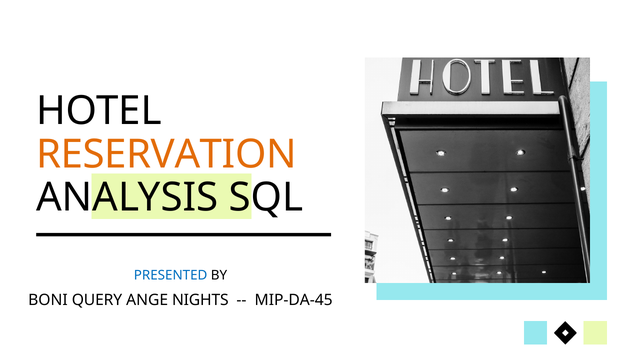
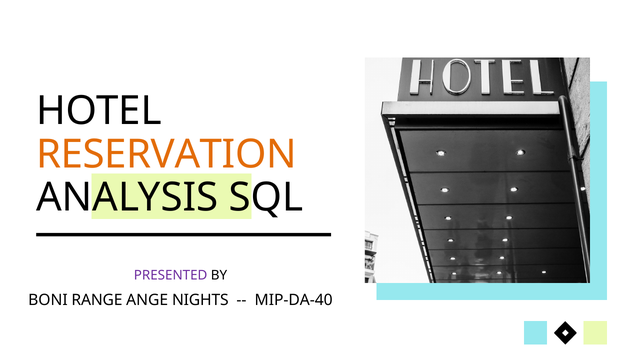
PRESENTED colour: blue -> purple
QUERY: QUERY -> RANGE
MIP-DA-45: MIP-DA-45 -> MIP-DA-40
